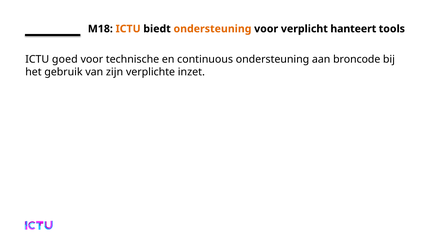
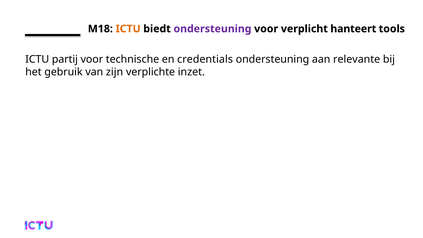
ondersteuning at (212, 29) colour: orange -> purple
goed: goed -> partij
continuous: continuous -> credentials
broncode: broncode -> relevante
